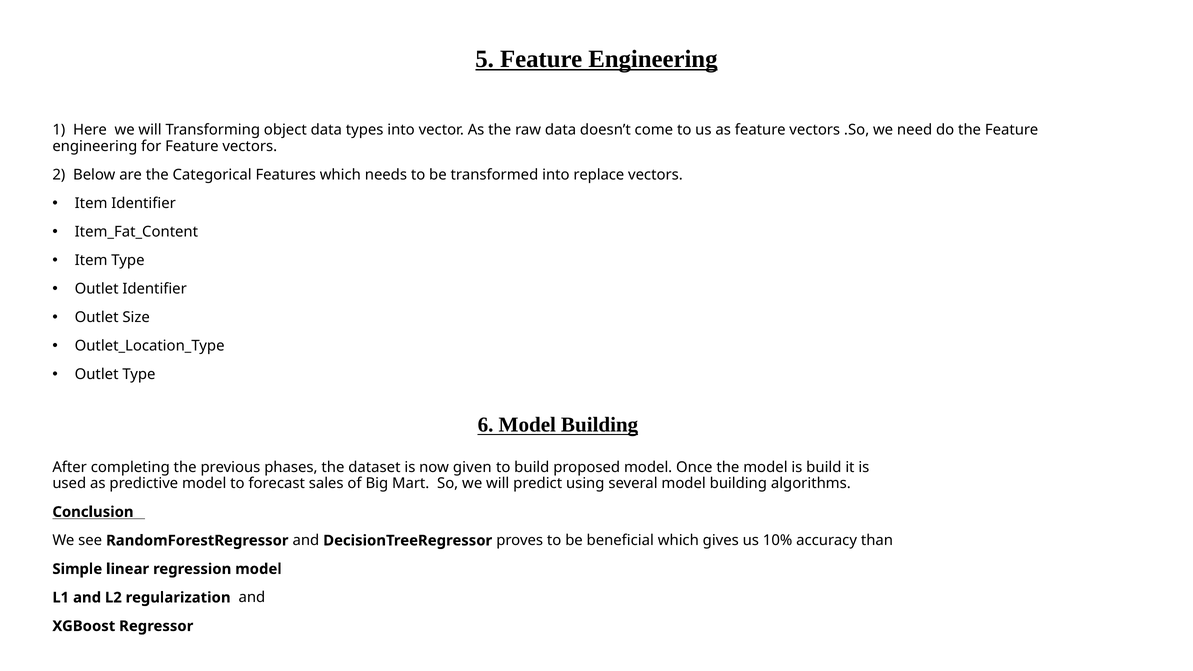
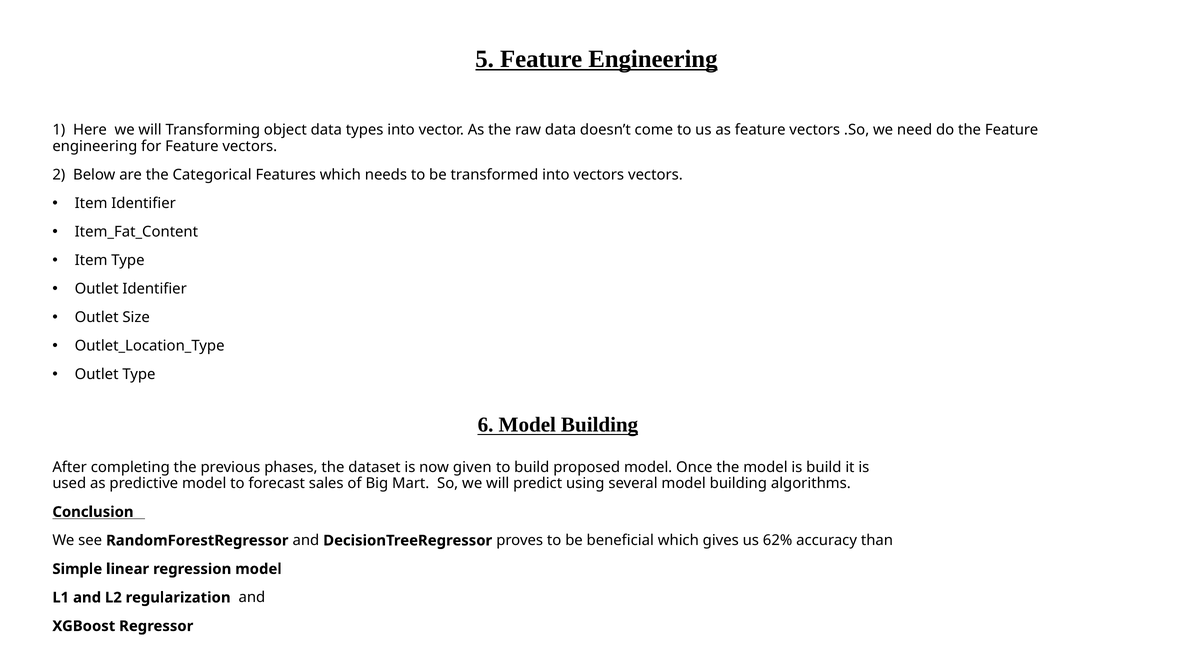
into replace: replace -> vectors
10%: 10% -> 62%
